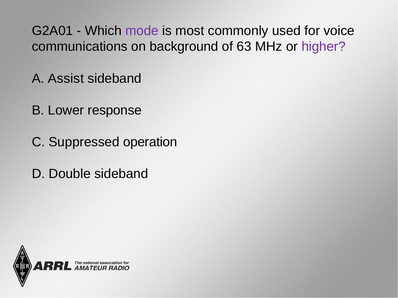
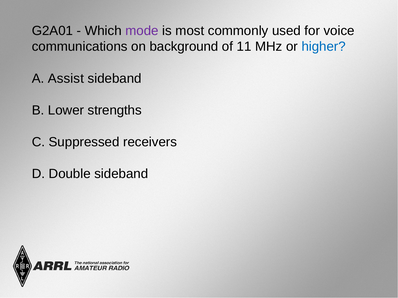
63: 63 -> 11
higher colour: purple -> blue
response: response -> strengths
operation: operation -> receivers
